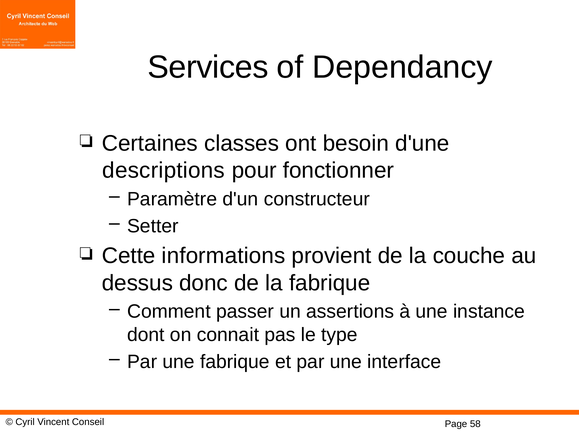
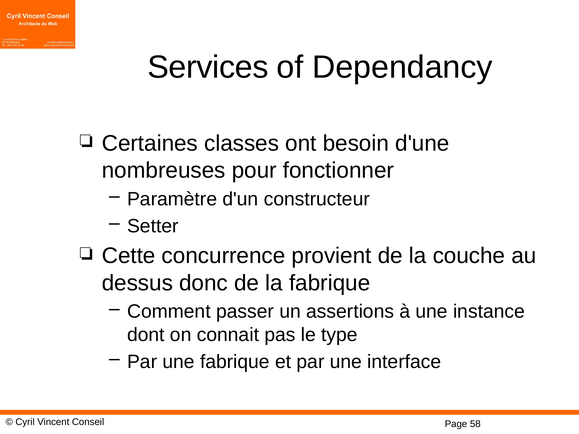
descriptions: descriptions -> nombreuses
informations: informations -> concurrence
